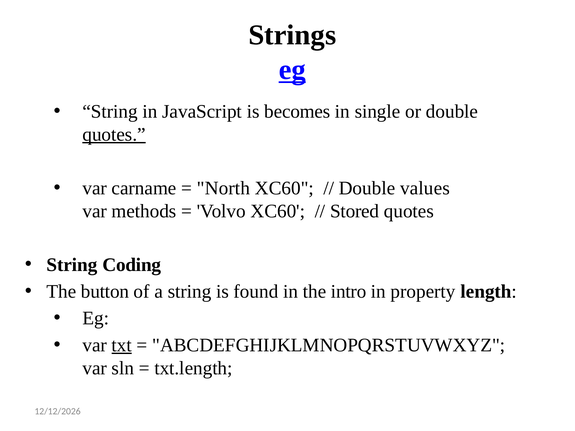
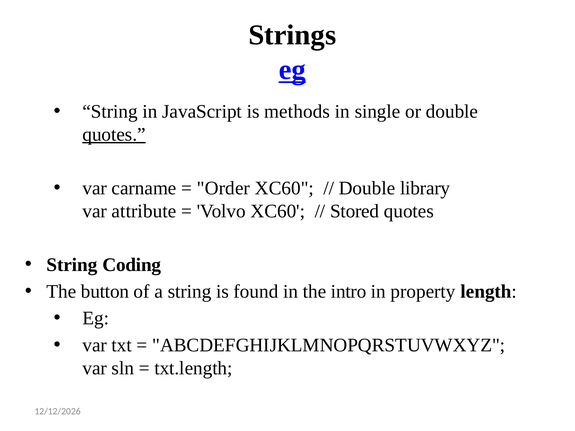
becomes: becomes -> methods
North: North -> Order
values: values -> library
methods: methods -> attribute
txt underline: present -> none
